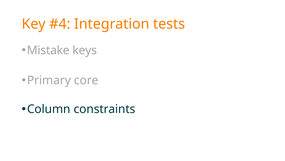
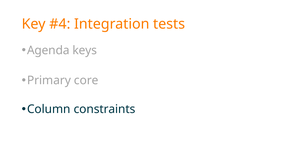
Mistake: Mistake -> Agenda
